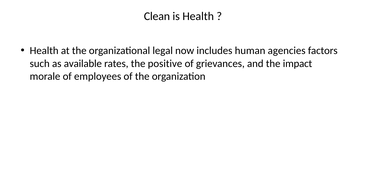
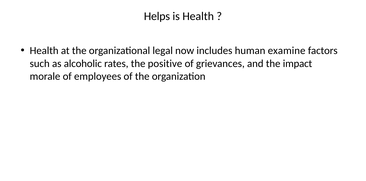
Clean: Clean -> Helps
agencies: agencies -> examine
available: available -> alcoholic
